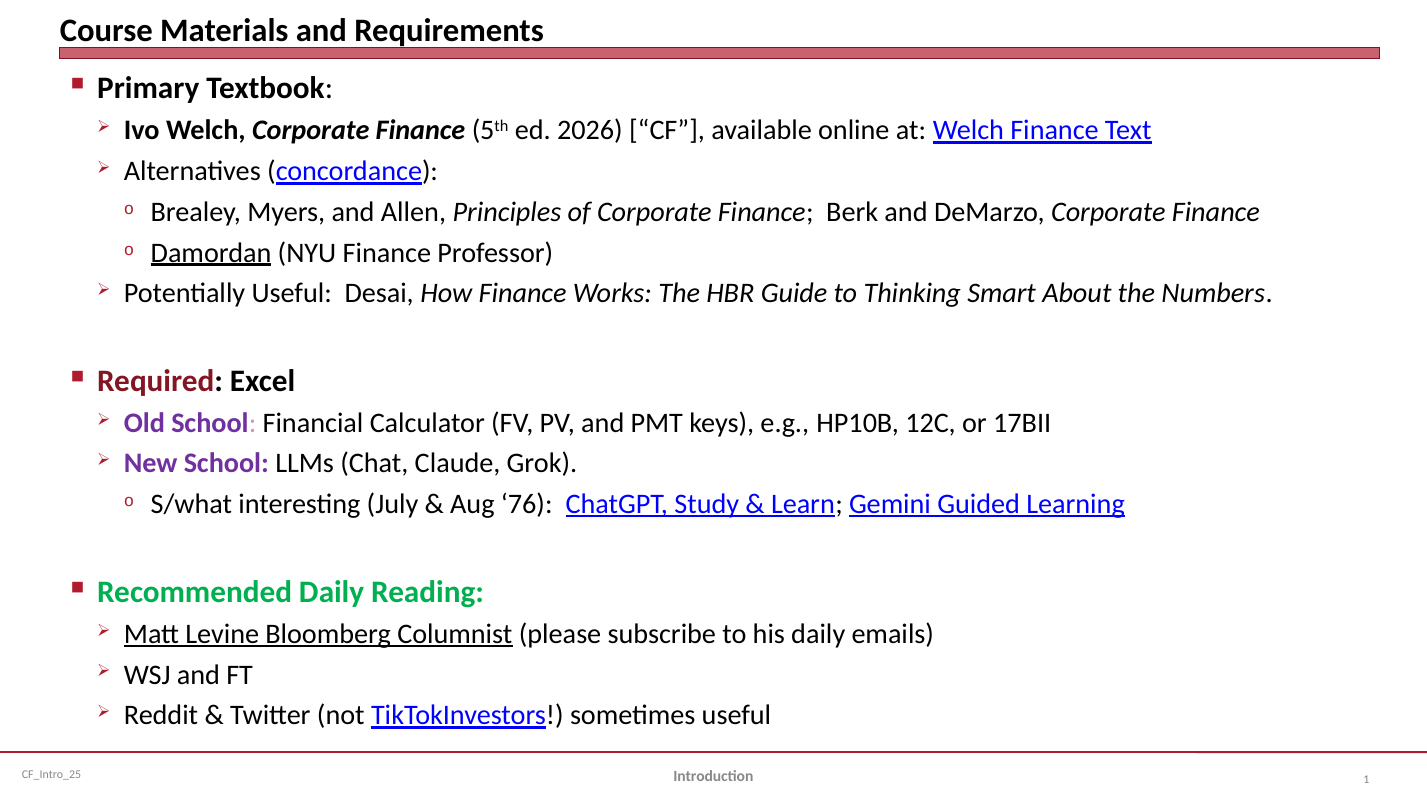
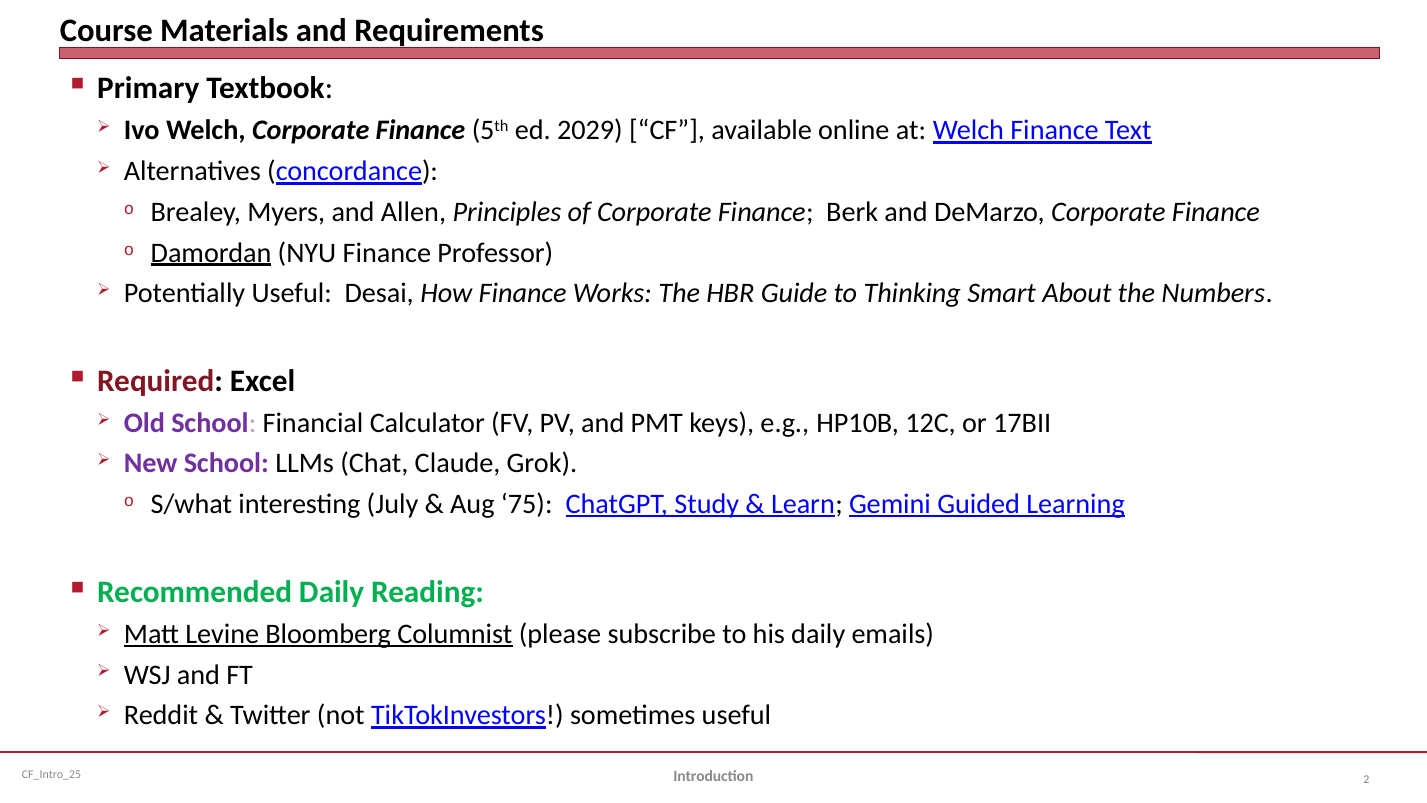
2026: 2026 -> 2029
76: 76 -> 75
1: 1 -> 2
